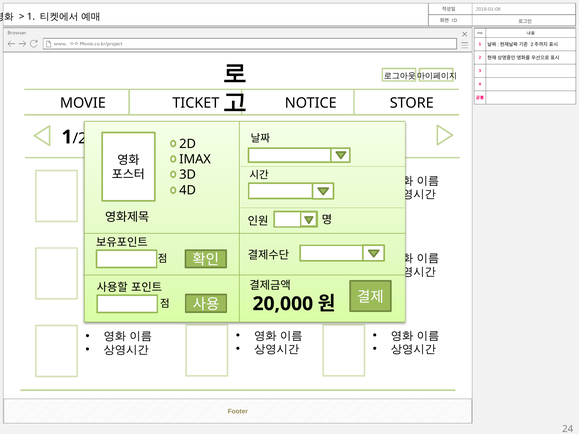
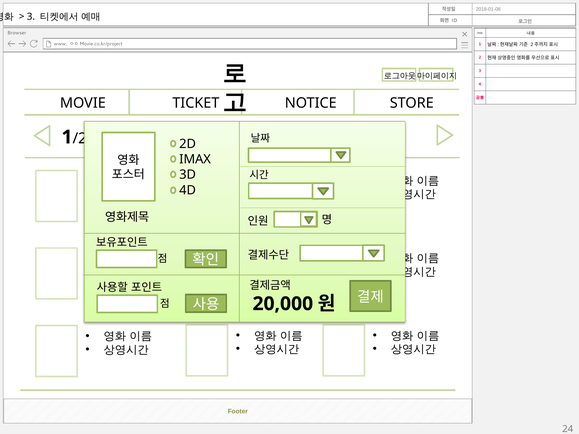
1 at (31, 17): 1 -> 3
